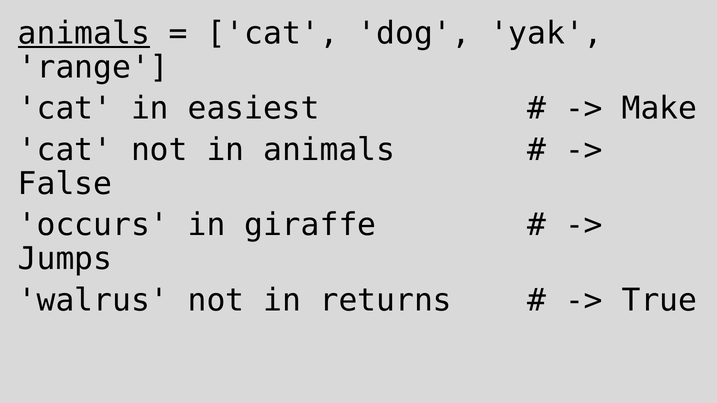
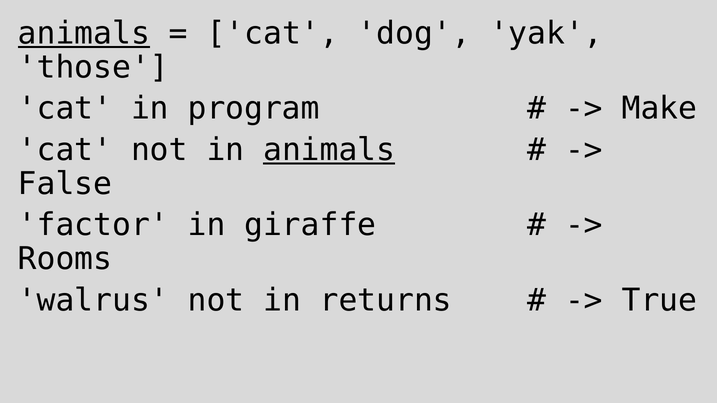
range: range -> those
easiest: easiest -> program
animals at (329, 150) underline: none -> present
occurs: occurs -> factor
Jumps: Jumps -> Rooms
